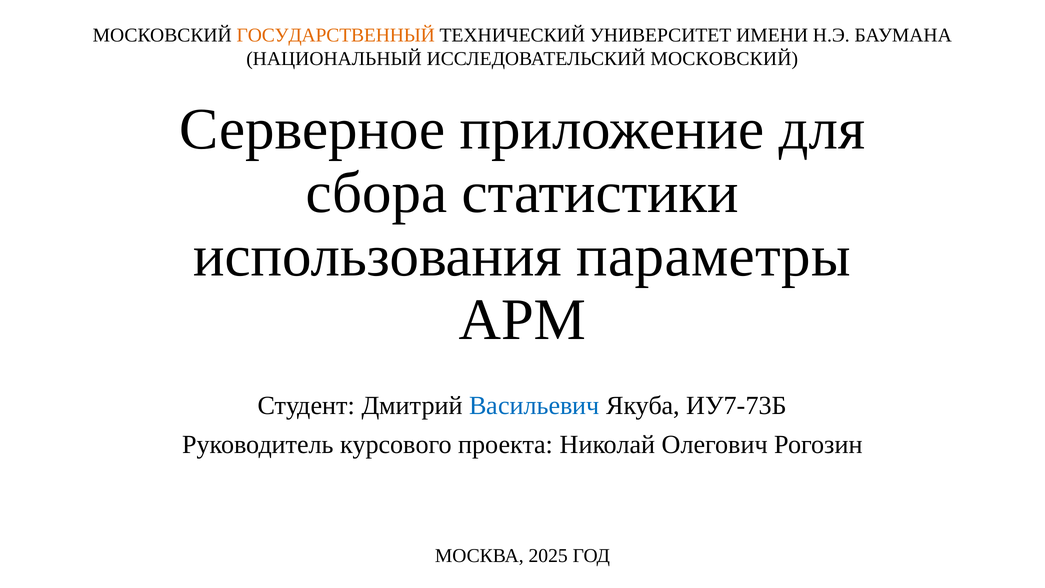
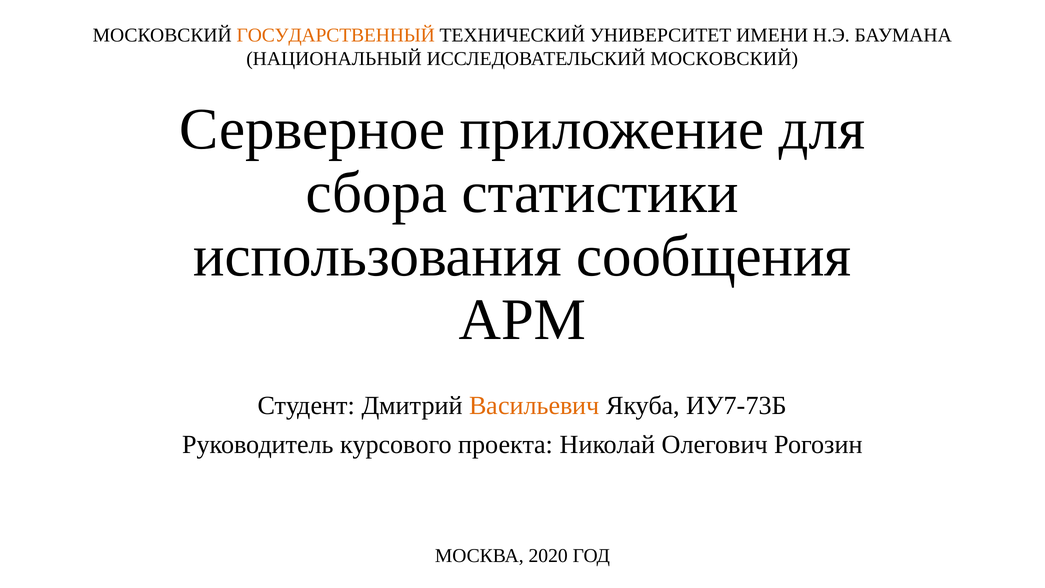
параметры: параметры -> сообщения
Васильевич colour: blue -> orange
2025: 2025 -> 2020
